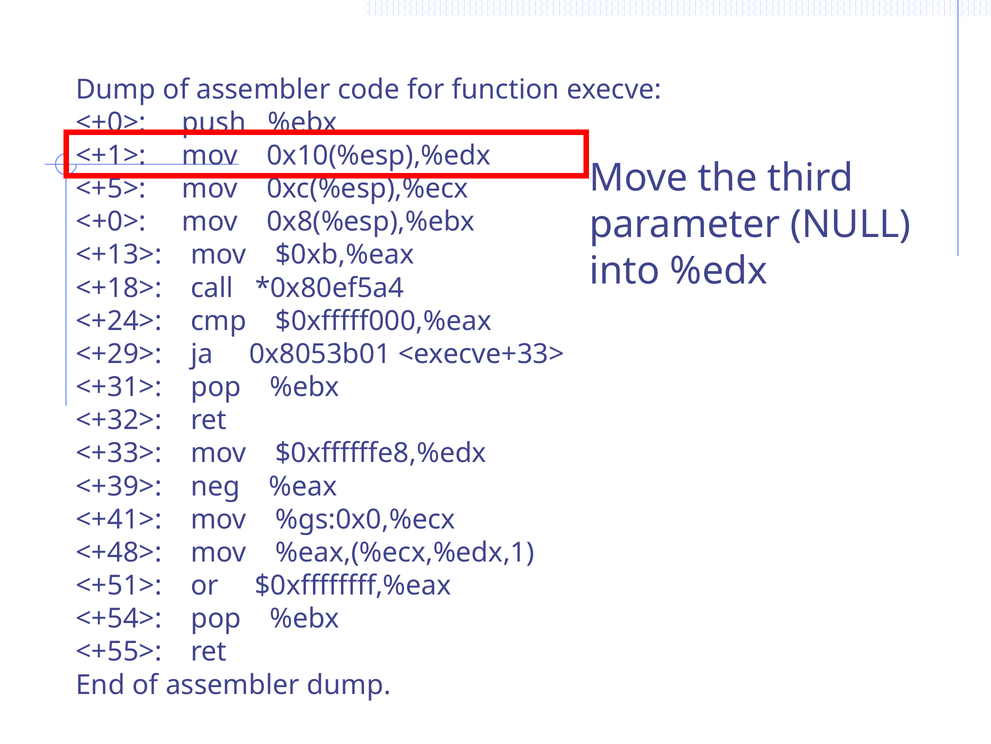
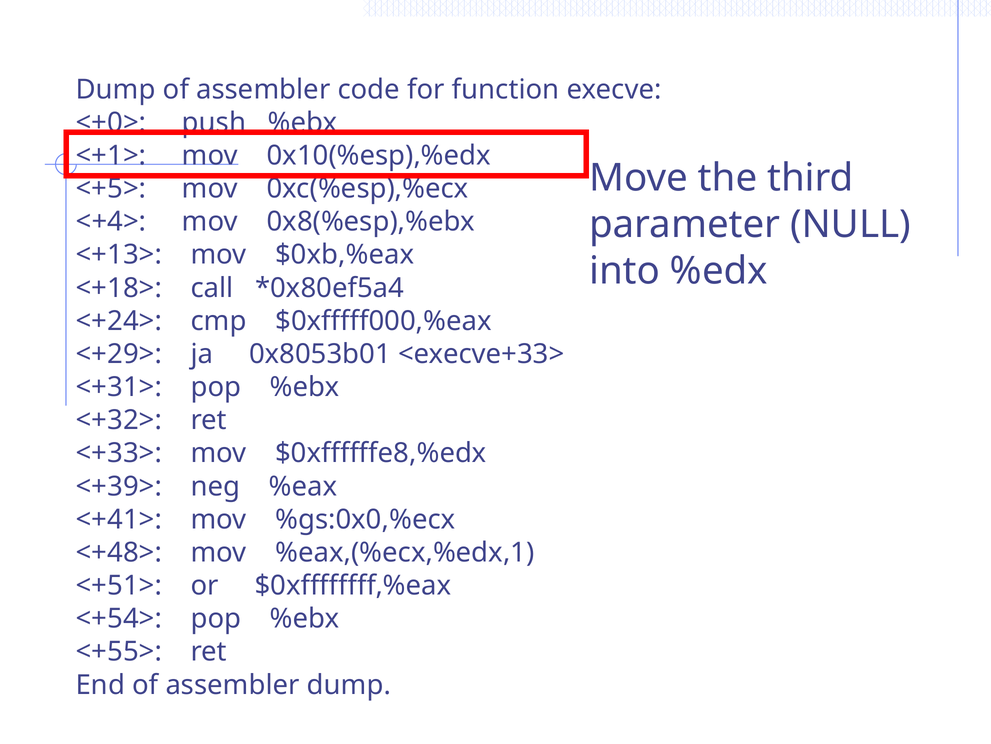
<+0> at (111, 222): <+0> -> <+4>
